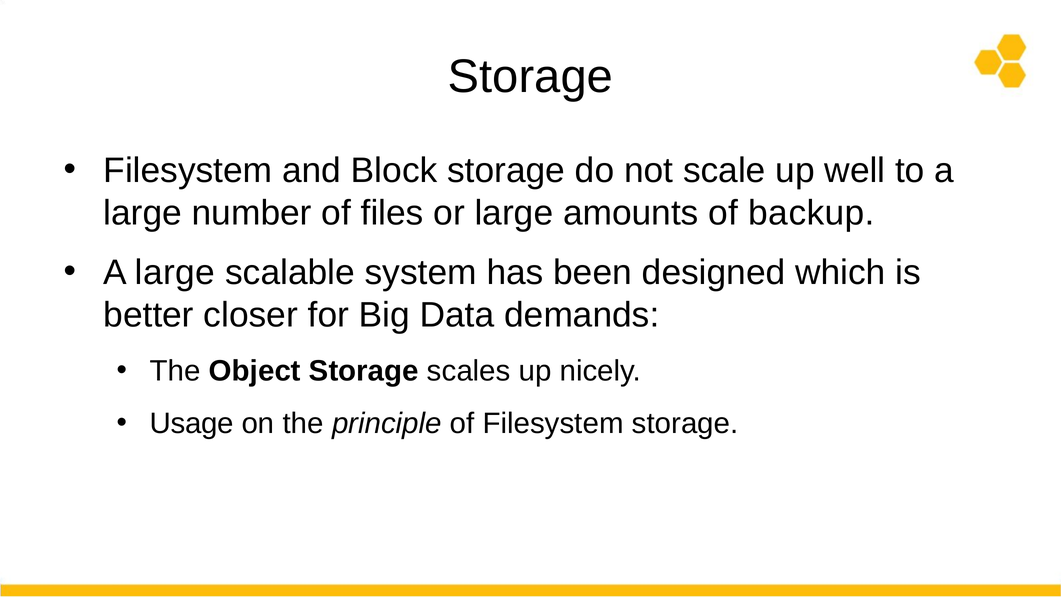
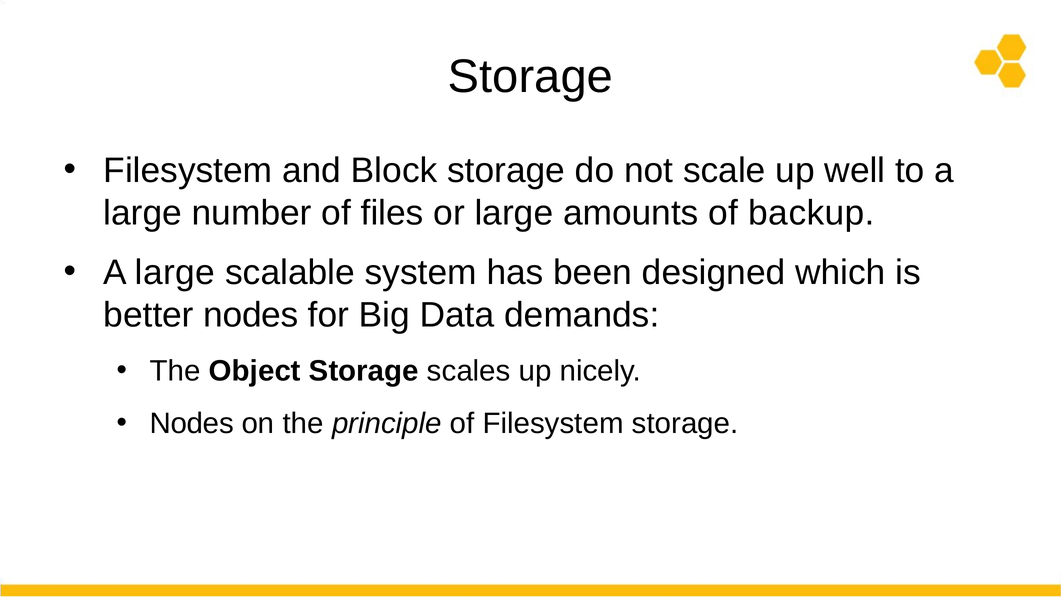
better closer: closer -> nodes
Usage at (192, 424): Usage -> Nodes
